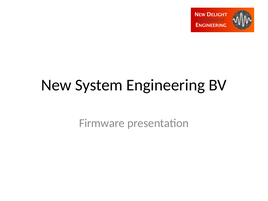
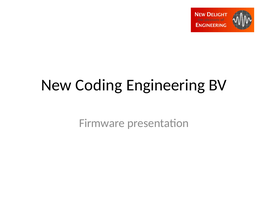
System: System -> Coding
